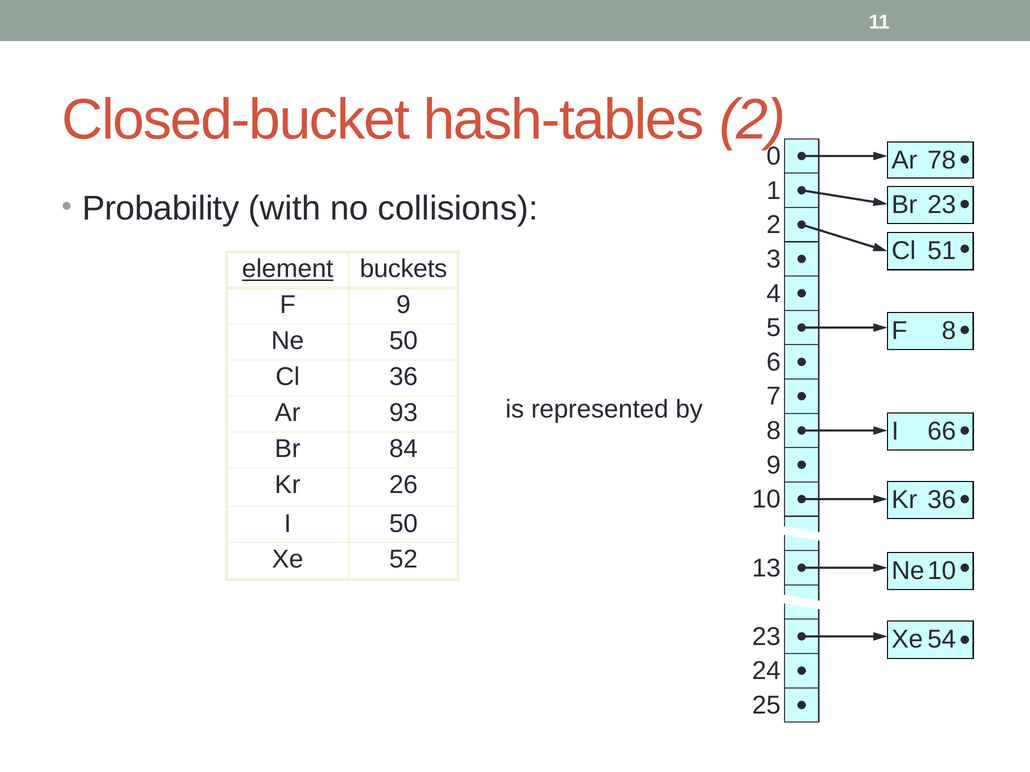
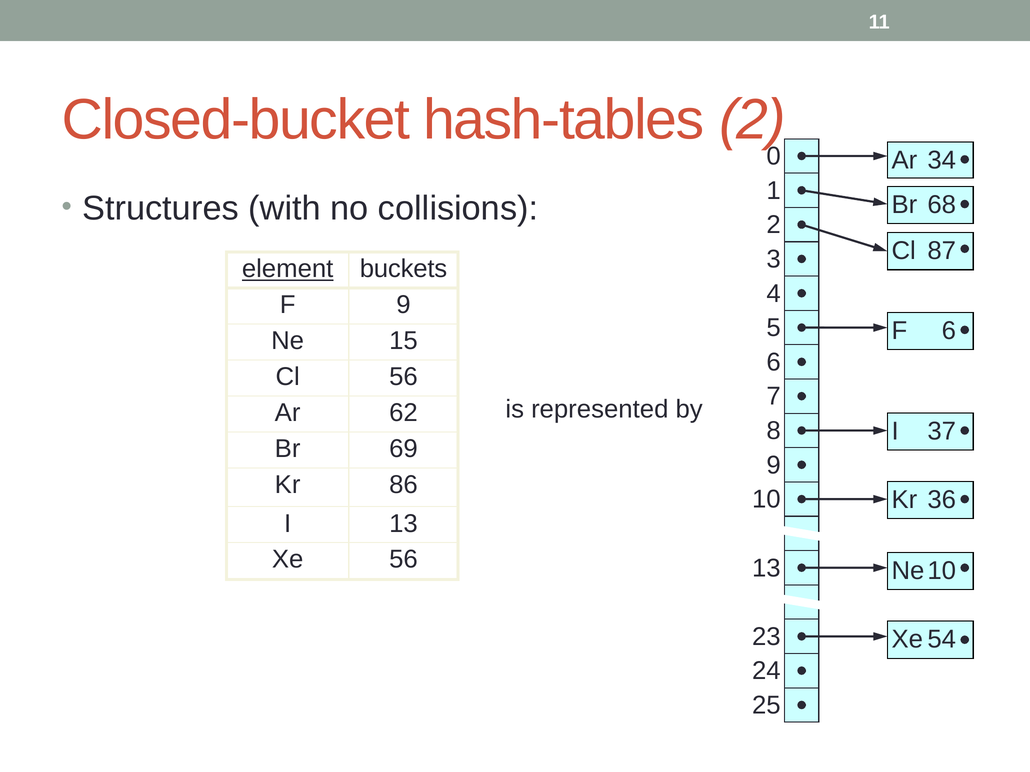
78: 78 -> 34
Probability: Probability -> Structures
Br 23: 23 -> 68
51: 51 -> 87
F 8: 8 -> 6
Ne 50: 50 -> 15
Cl 36: 36 -> 56
93: 93 -> 62
66: 66 -> 37
84: 84 -> 69
26: 26 -> 86
I 50: 50 -> 13
Xe 52: 52 -> 56
